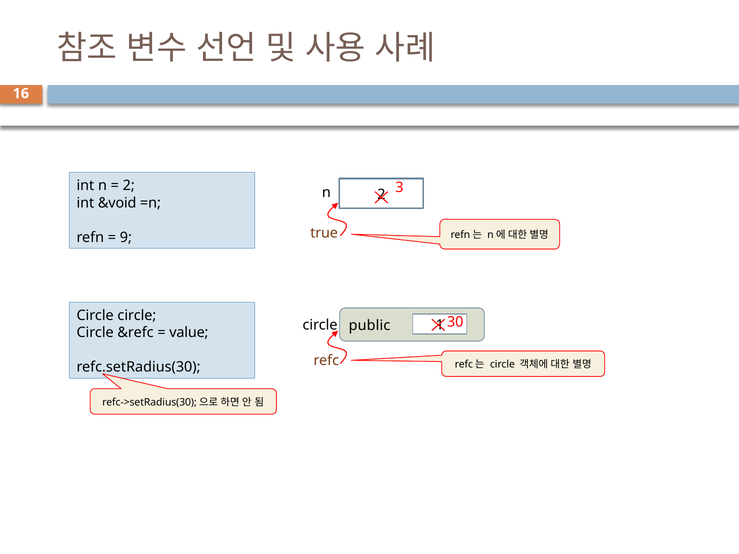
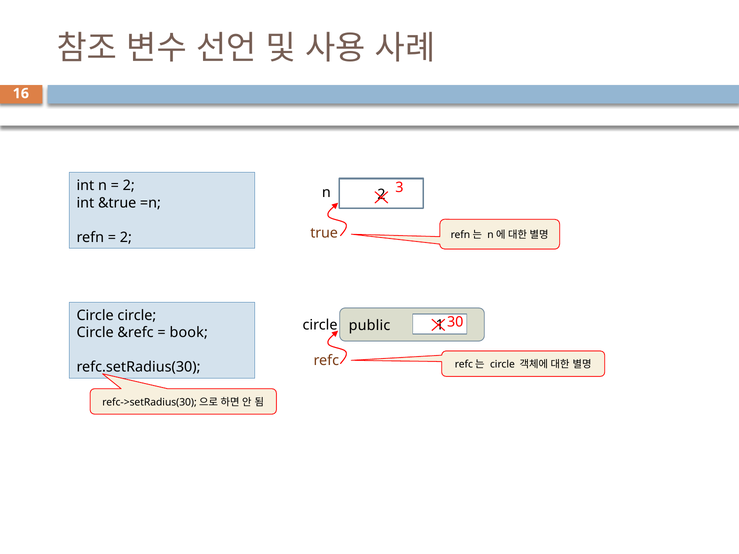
&void: &void -> &true
9 at (126, 237): 9 -> 2
value: value -> book
